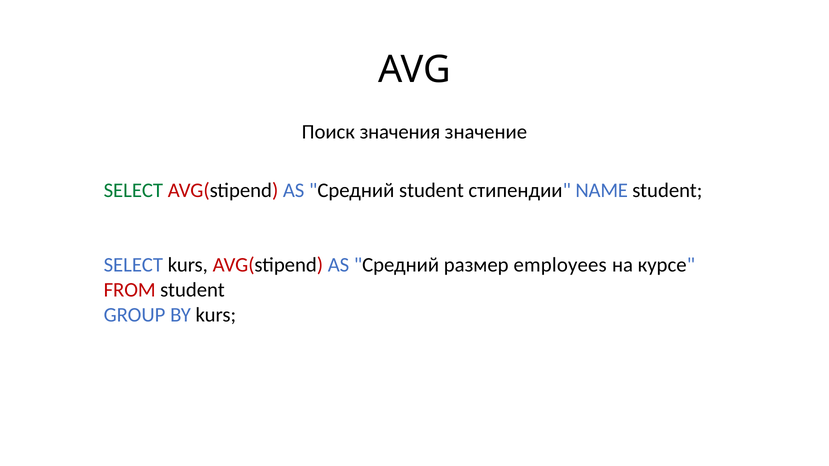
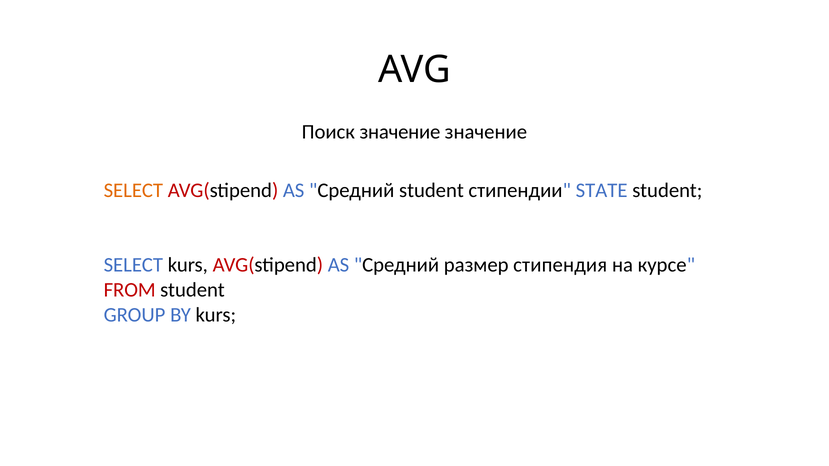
Поиск значения: значения -> значение
SELECT at (133, 191) colour: green -> orange
NAME: NAME -> STATE
employees: employees -> стипендия
